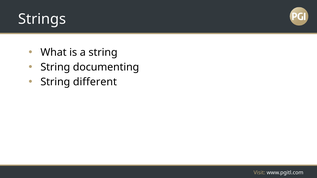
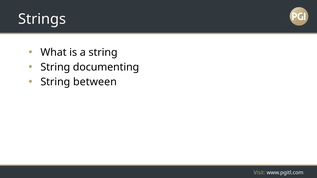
different: different -> between
